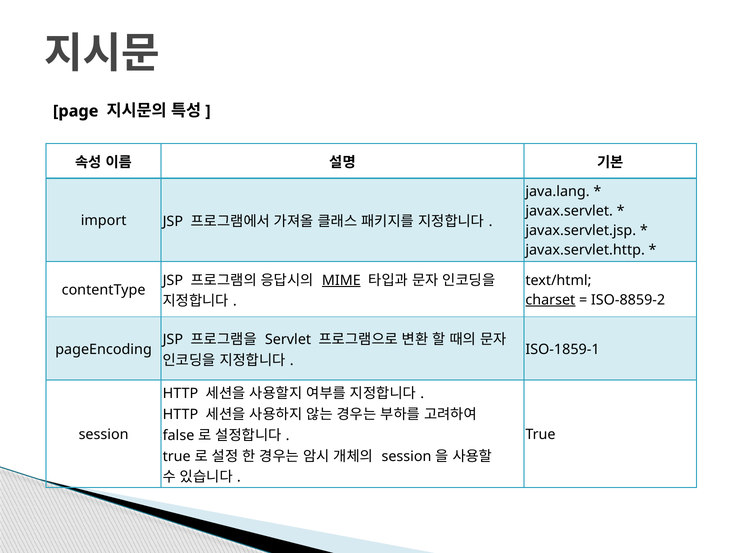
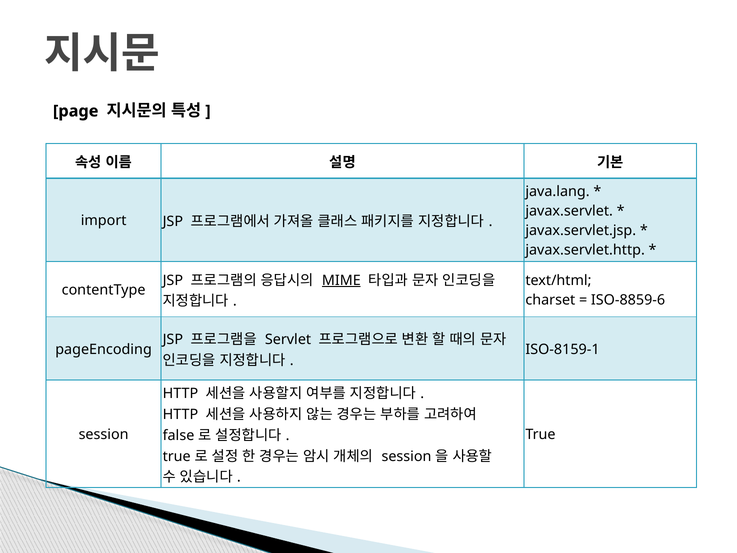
charset underline: present -> none
ISO-8859-2: ISO-8859-2 -> ISO-8859-6
ISO-1859-1: ISO-1859-1 -> ISO-8159-1
